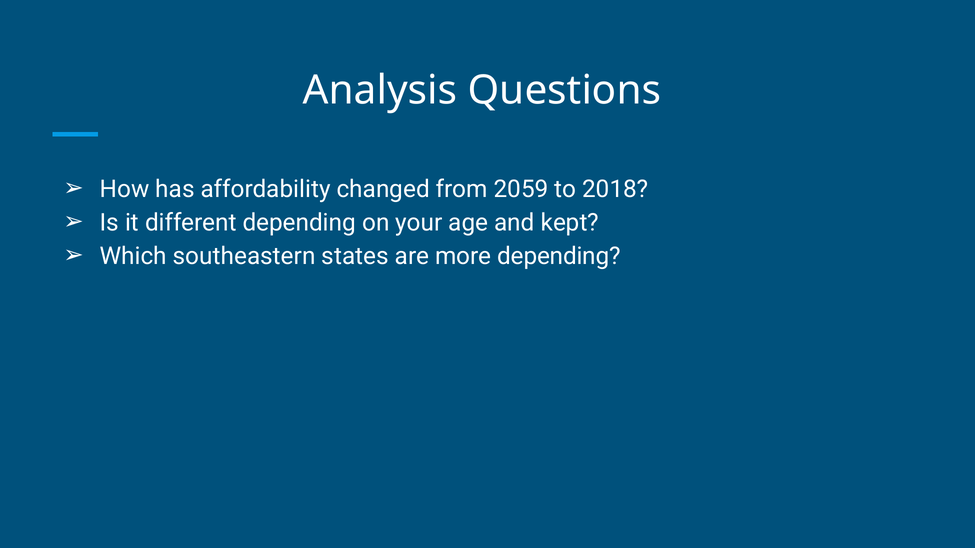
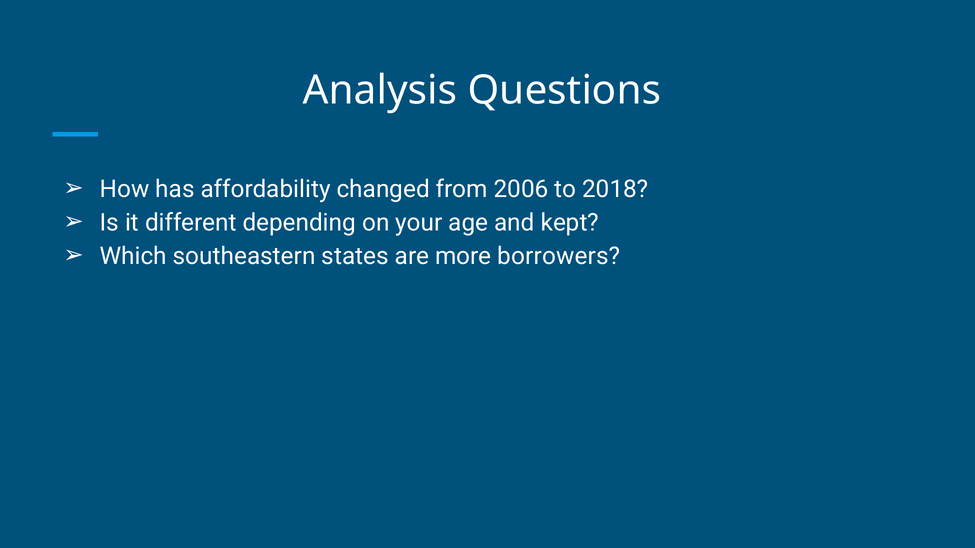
2059: 2059 -> 2006
more depending: depending -> borrowers
